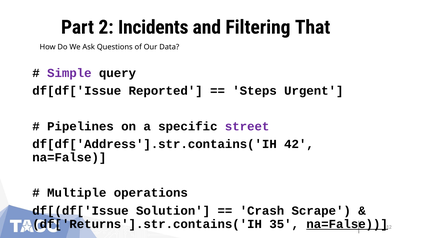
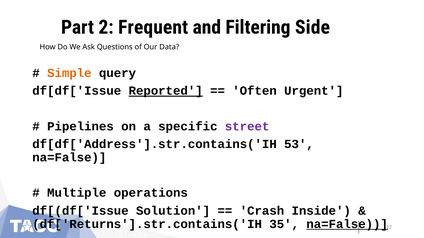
Incidents: Incidents -> Frequent
That: That -> Side
Simple colour: purple -> orange
Reported underline: none -> present
Steps: Steps -> Often
42: 42 -> 53
Scrape: Scrape -> Inside
